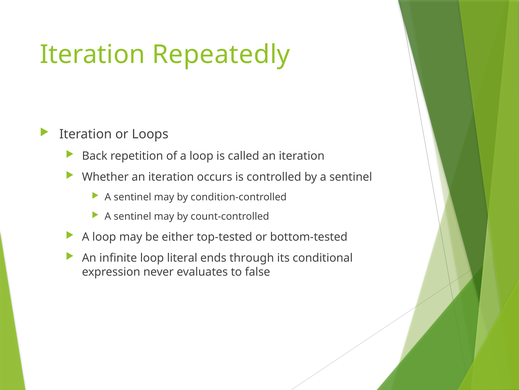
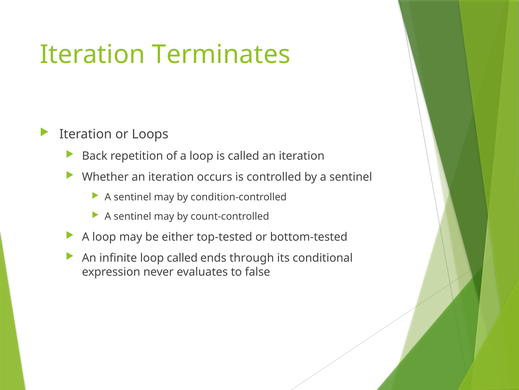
Repeatedly: Repeatedly -> Terminates
loop literal: literal -> called
